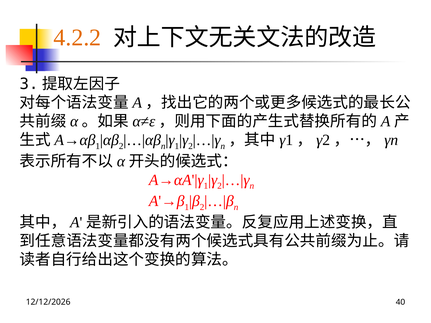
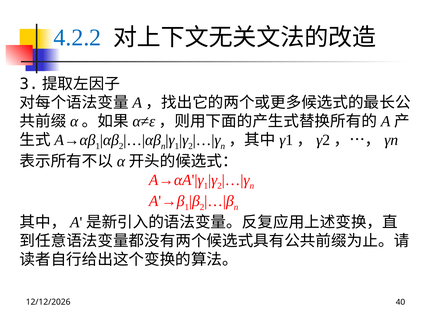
4.2.2 colour: orange -> blue
